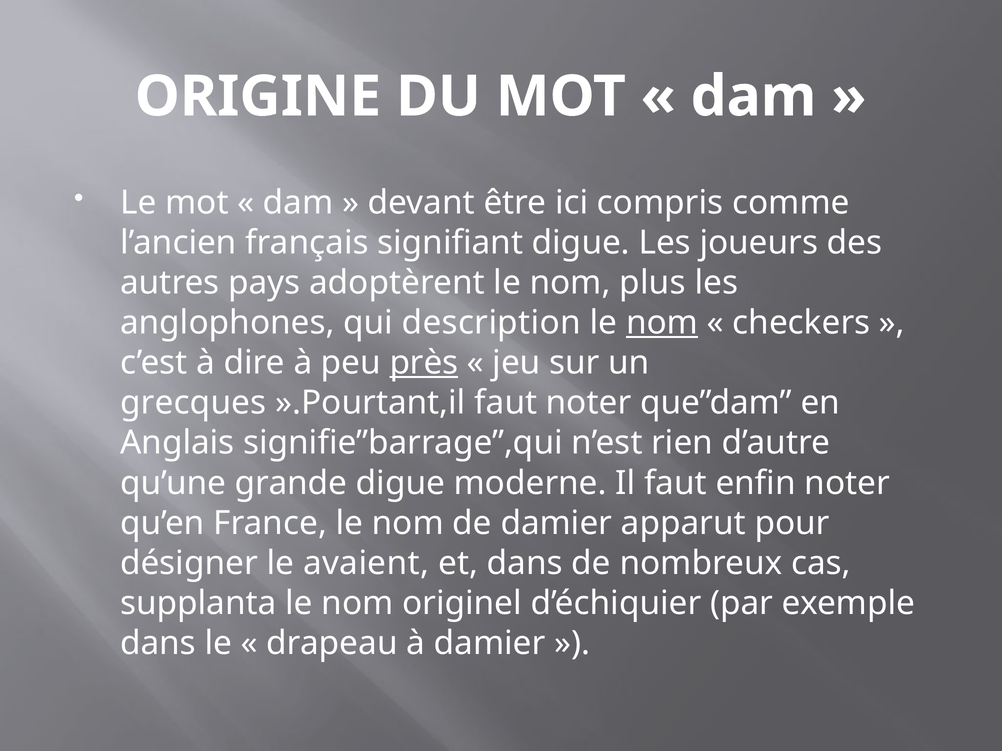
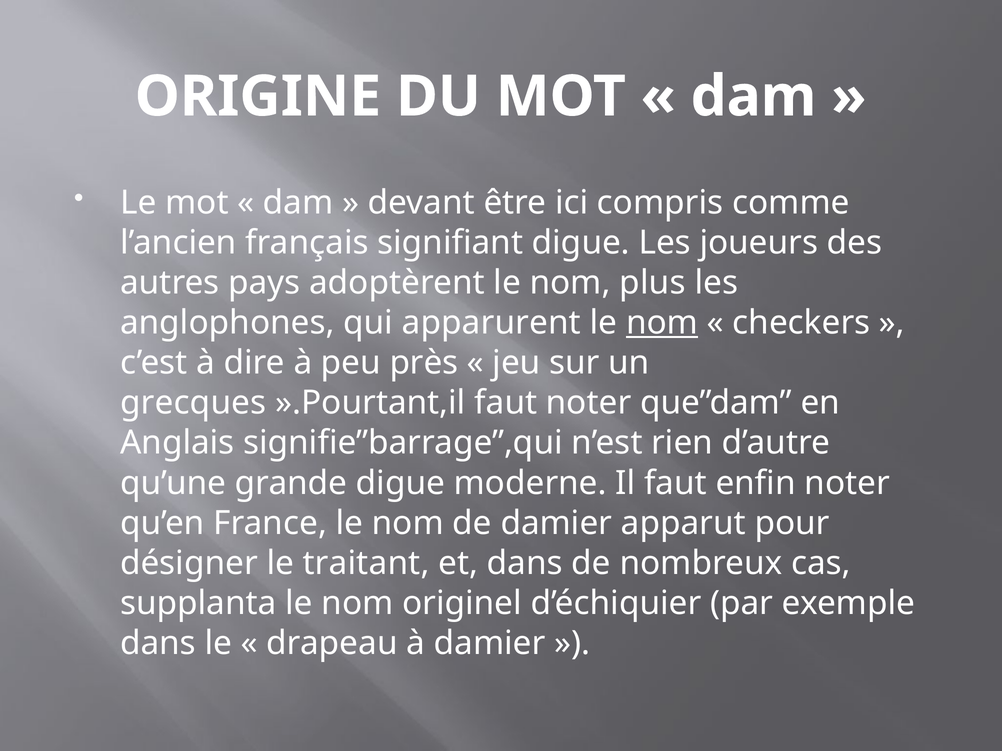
description: description -> apparurent
près underline: present -> none
avaient: avaient -> traitant
